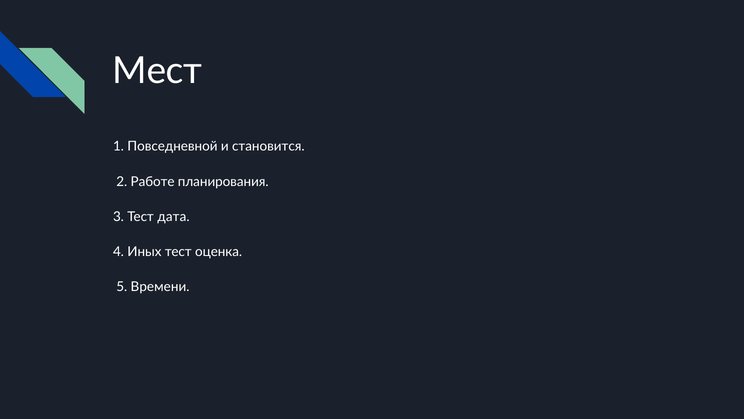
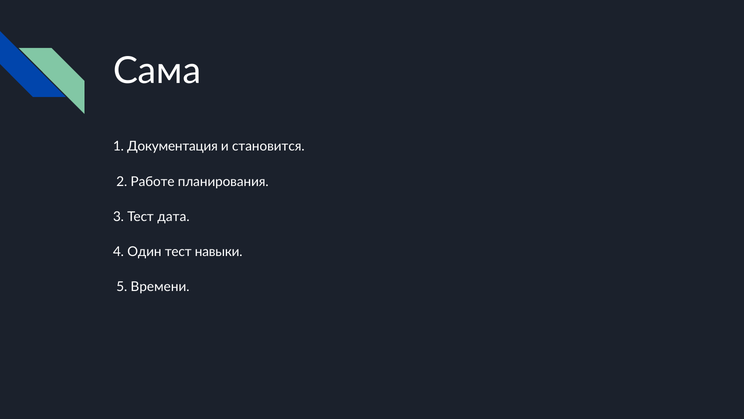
Мест: Мест -> Сама
Повседневной: Повседневной -> Документация
Иных: Иных -> Один
оценка: оценка -> навыки
